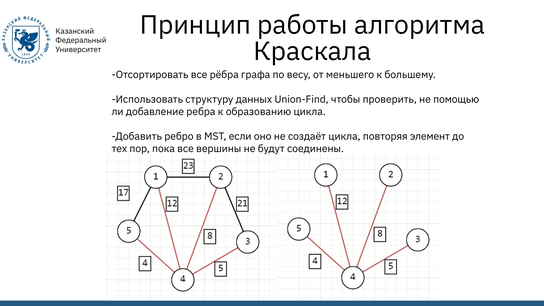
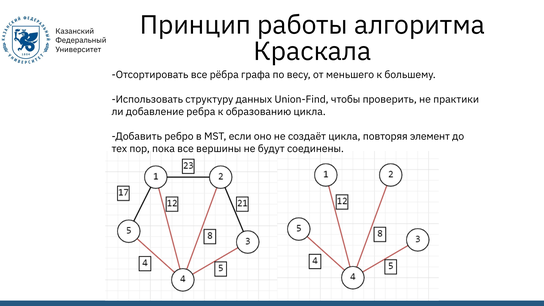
помощью: помощью -> практики
